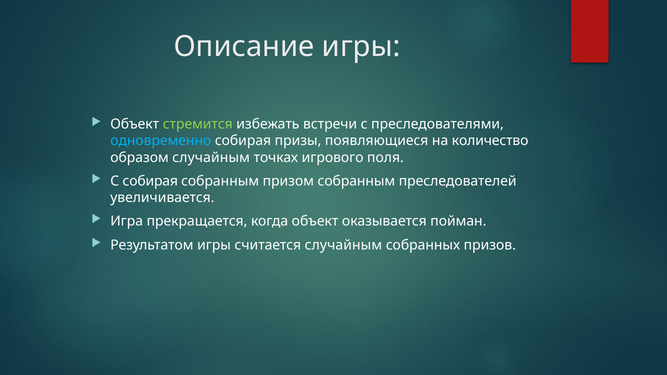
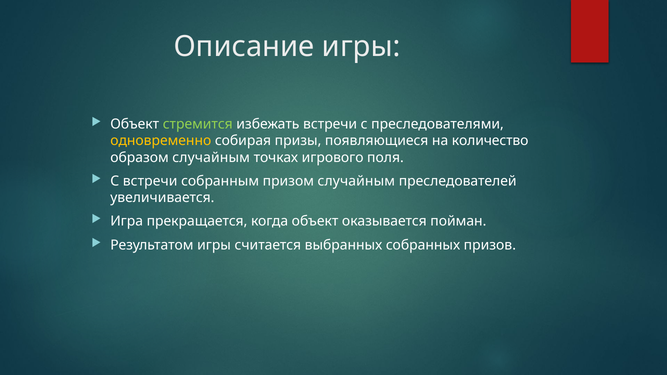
одновременно colour: light blue -> yellow
С собирая: собирая -> встречи
призом собранным: собранным -> случайным
считается случайным: случайным -> выбранных
